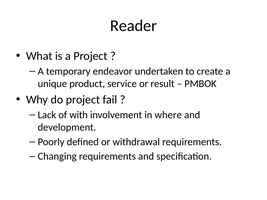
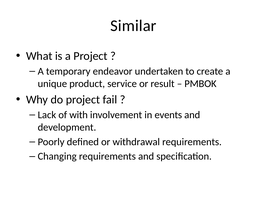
Reader: Reader -> Similar
where: where -> events
